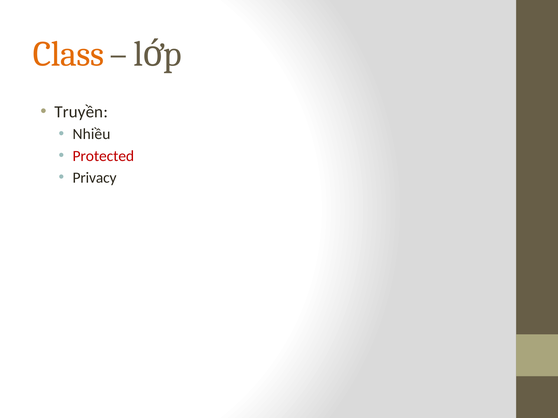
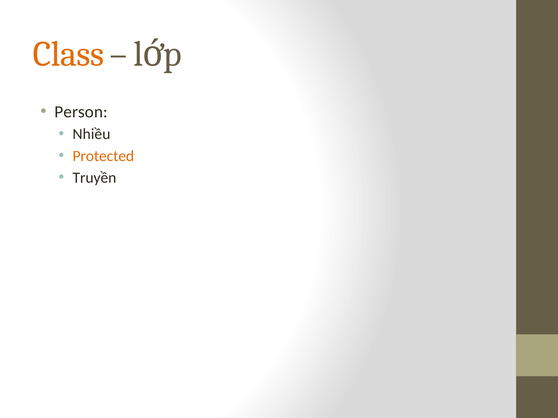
Truyền: Truyền -> Person
Protected colour: red -> orange
Privacy: Privacy -> Truyền
